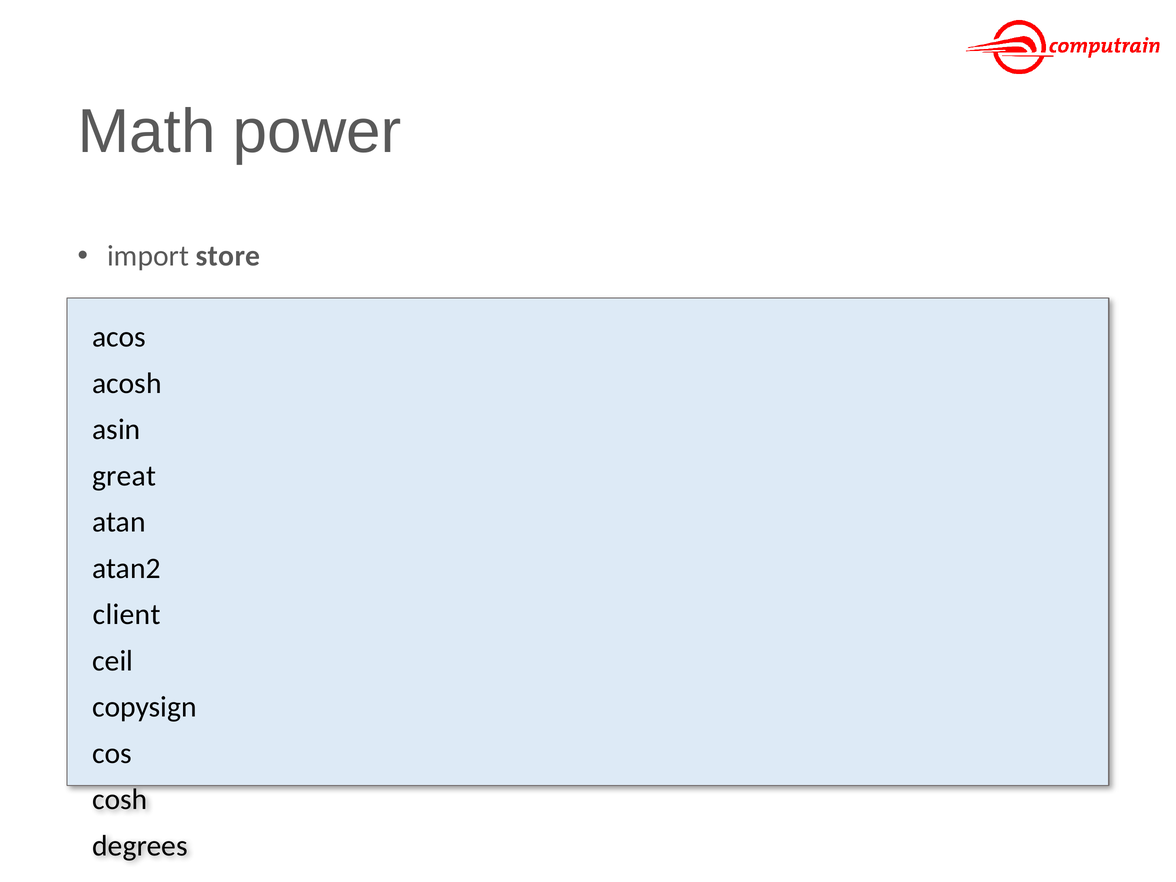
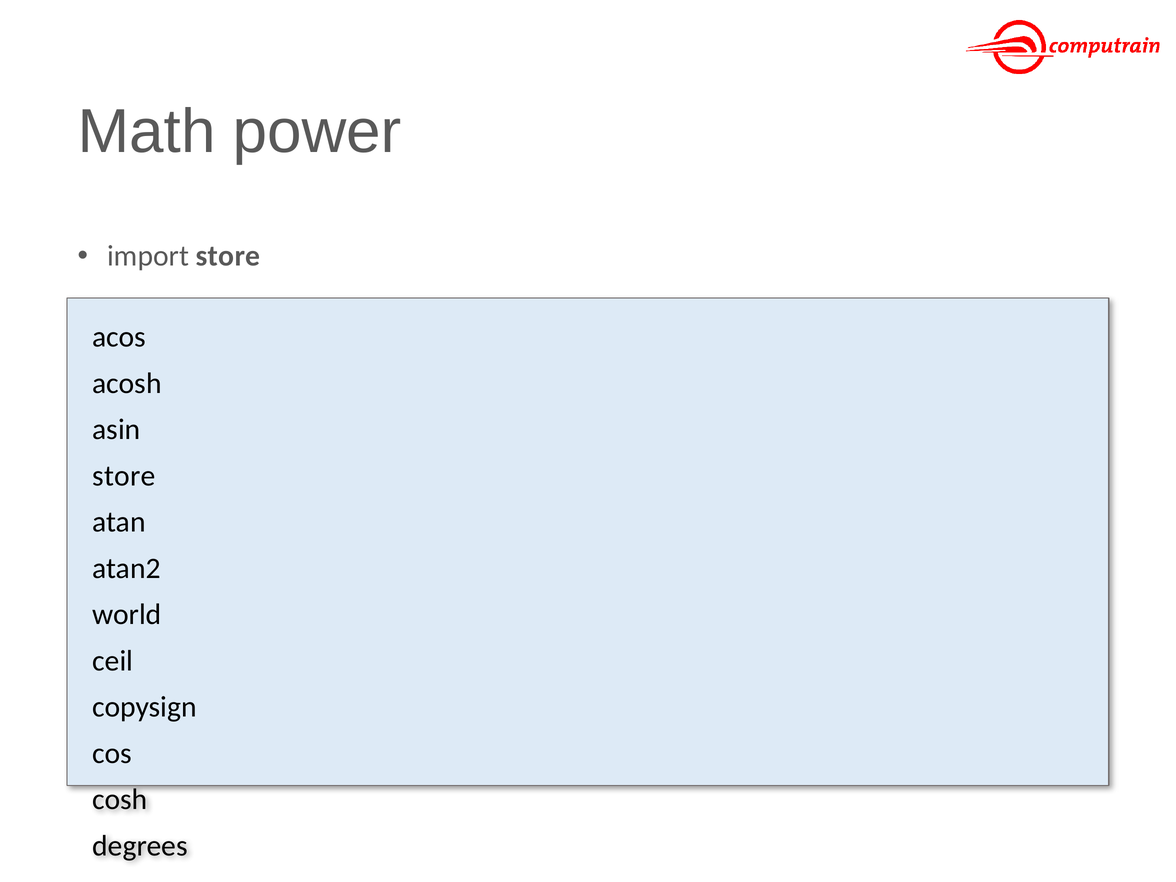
great at (124, 476): great -> store
client: client -> world
